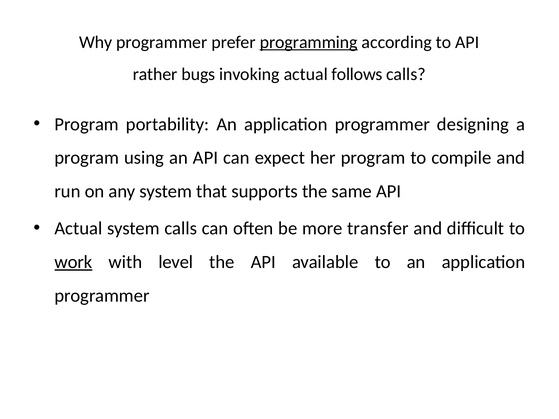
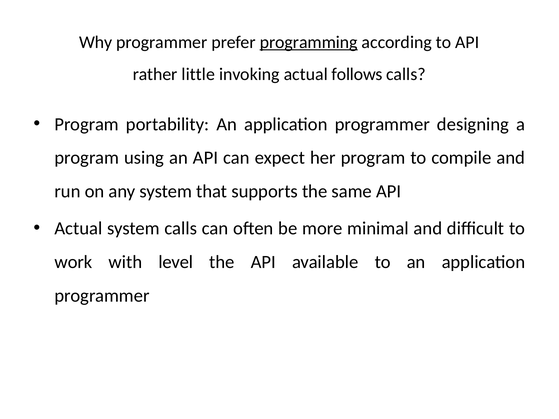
bugs: bugs -> little
transfer: transfer -> minimal
work underline: present -> none
